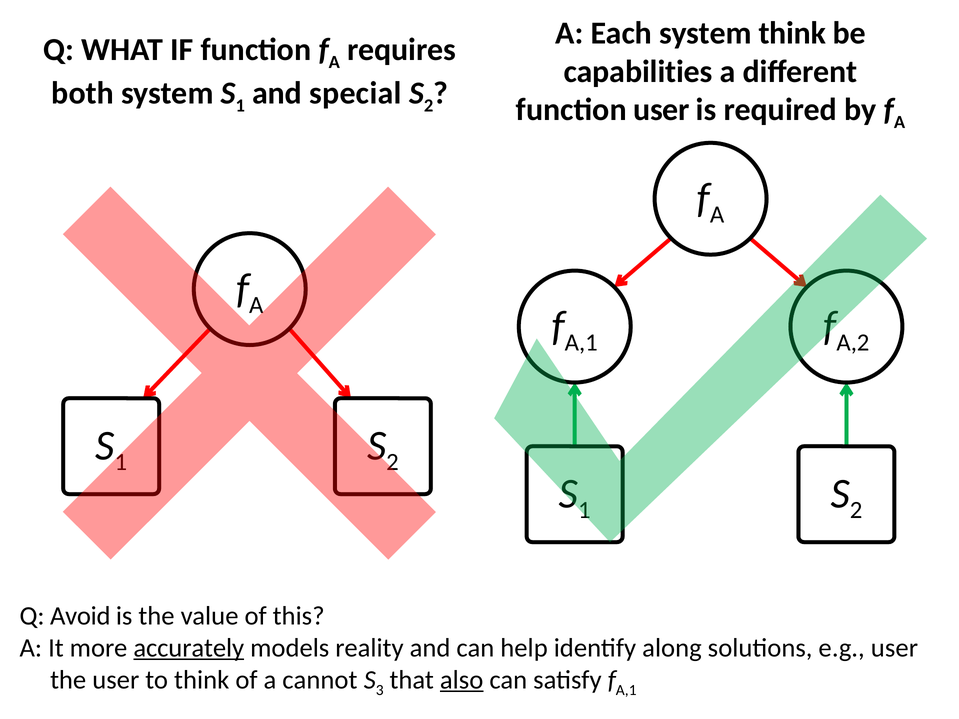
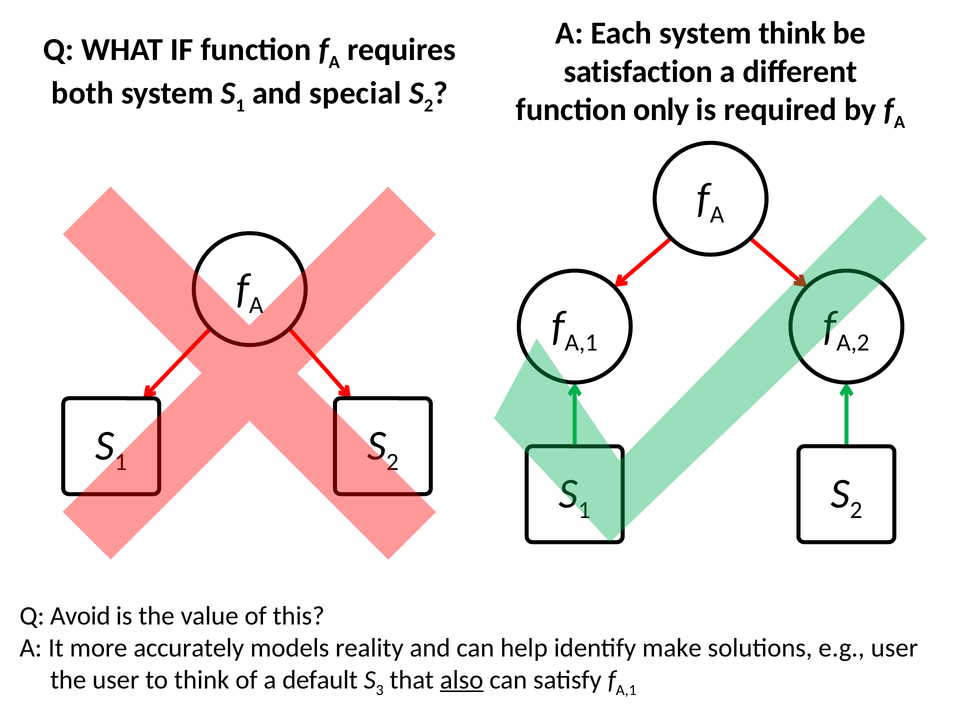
capabilities: capabilities -> satisfaction
function user: user -> only
accurately underline: present -> none
along: along -> make
cannot: cannot -> default
